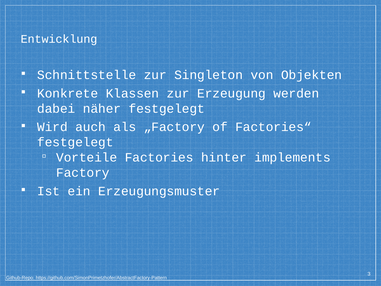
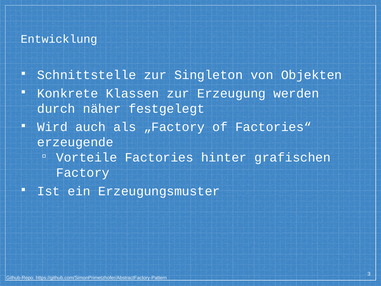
dabei: dabei -> durch
festgelegt at (75, 142): festgelegt -> erzeugende
implements: implements -> grafischen
